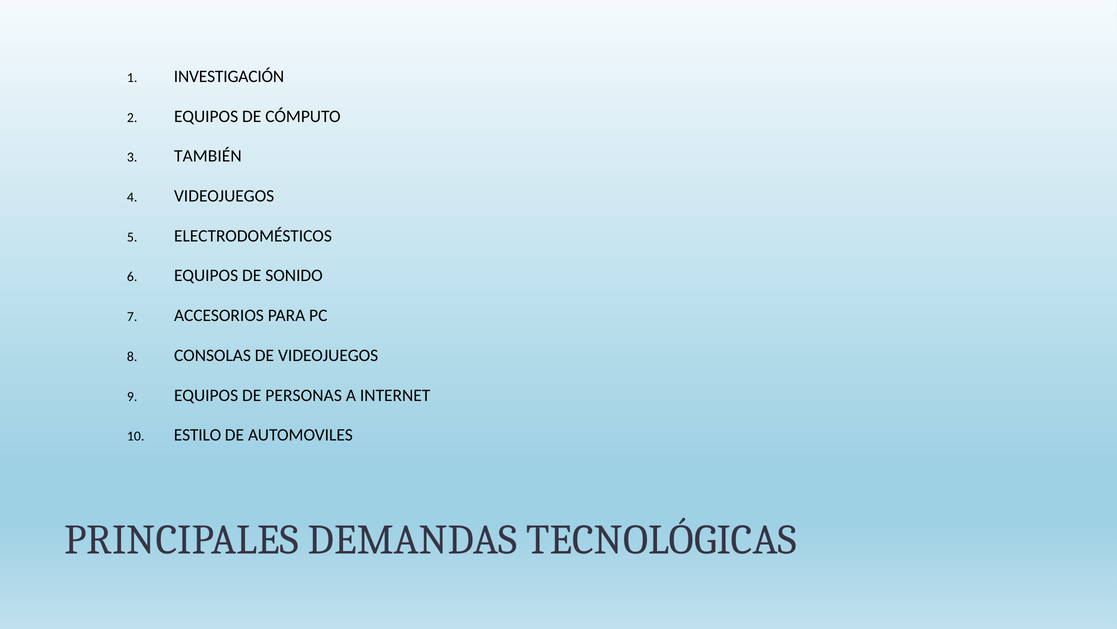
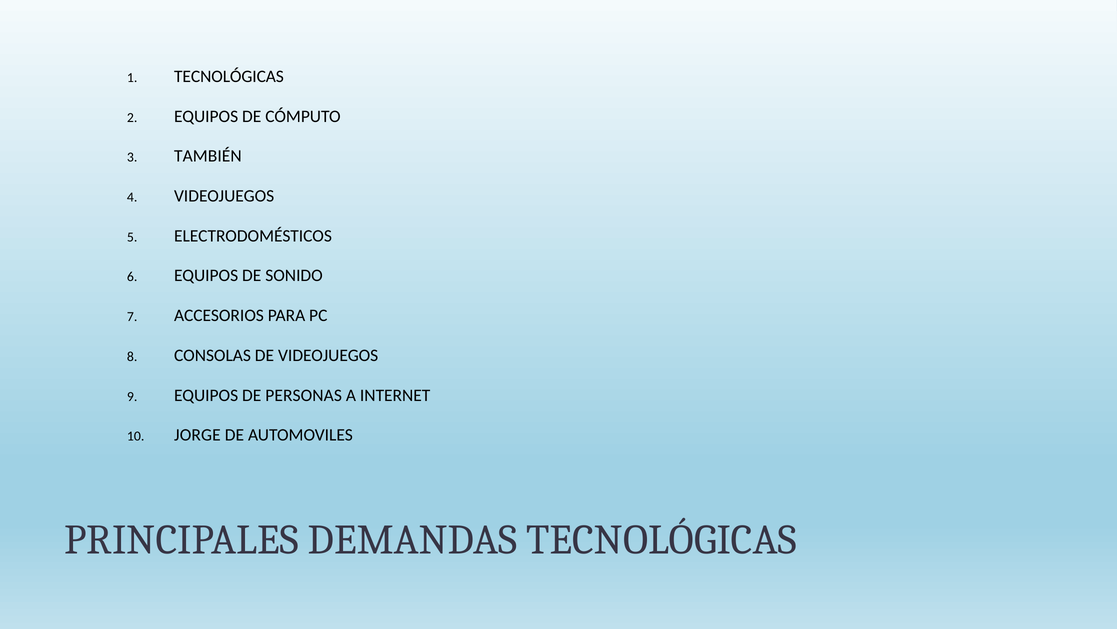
INVESTIGACIÓN at (229, 76): INVESTIGACIÓN -> TECNOLÓGICAS
ESTILO: ESTILO -> JORGE
